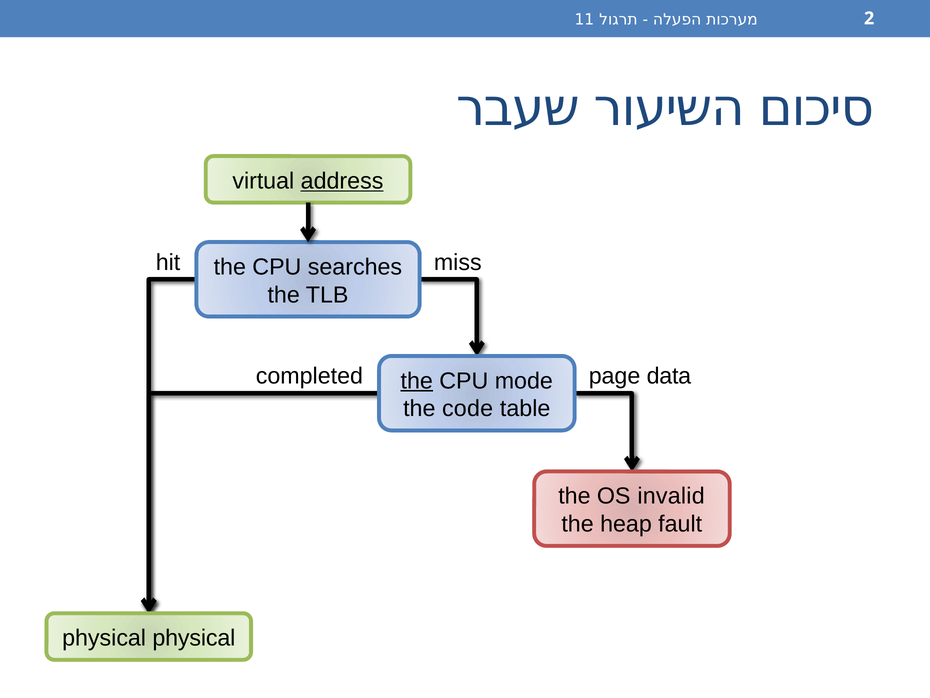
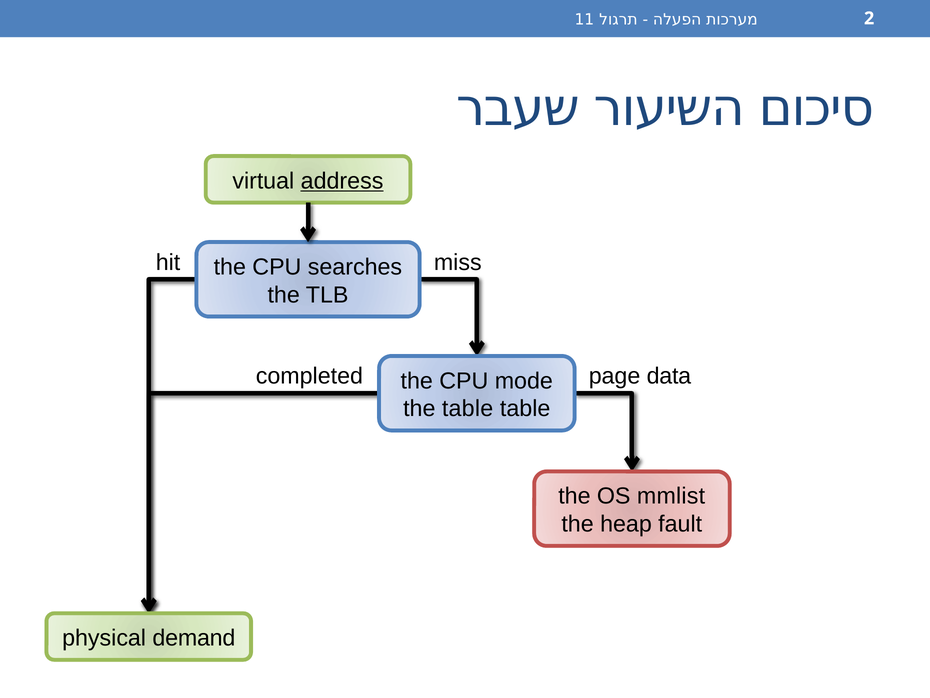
the at (417, 381) underline: present -> none
the code: code -> table
invalid: invalid -> mmlist
physical physical: physical -> demand
